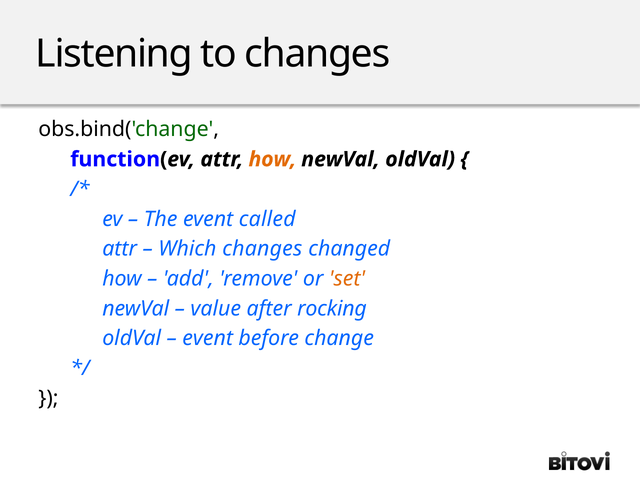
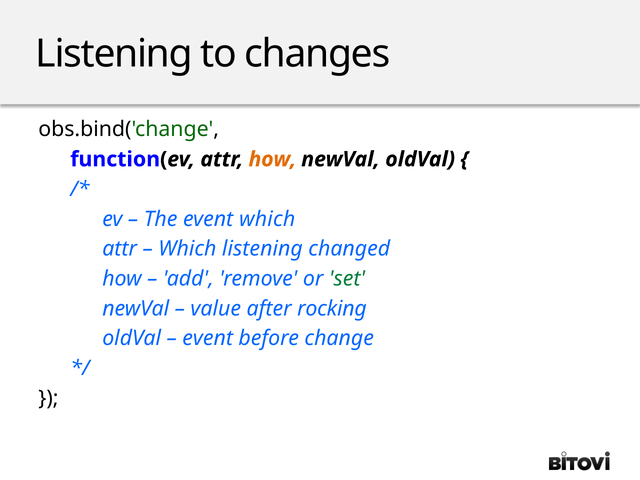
event called: called -> which
Which changes: changes -> listening
set colour: orange -> green
